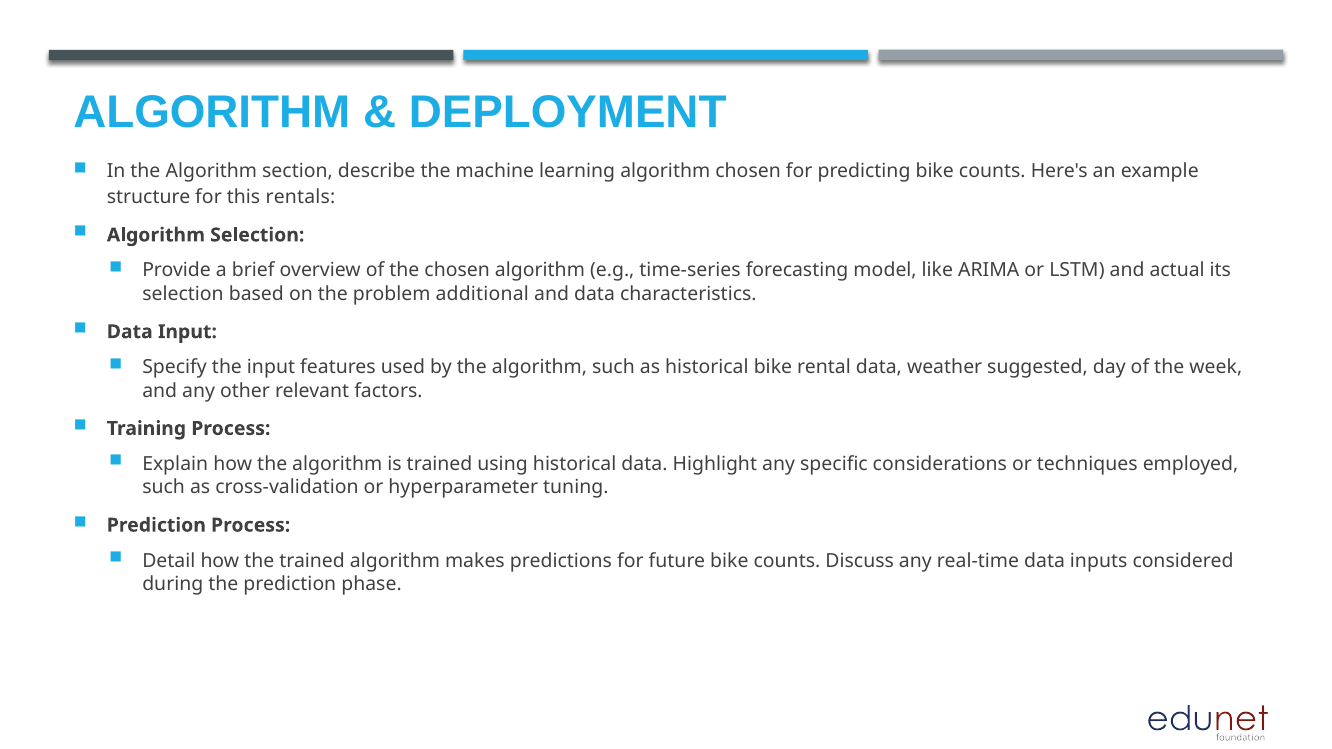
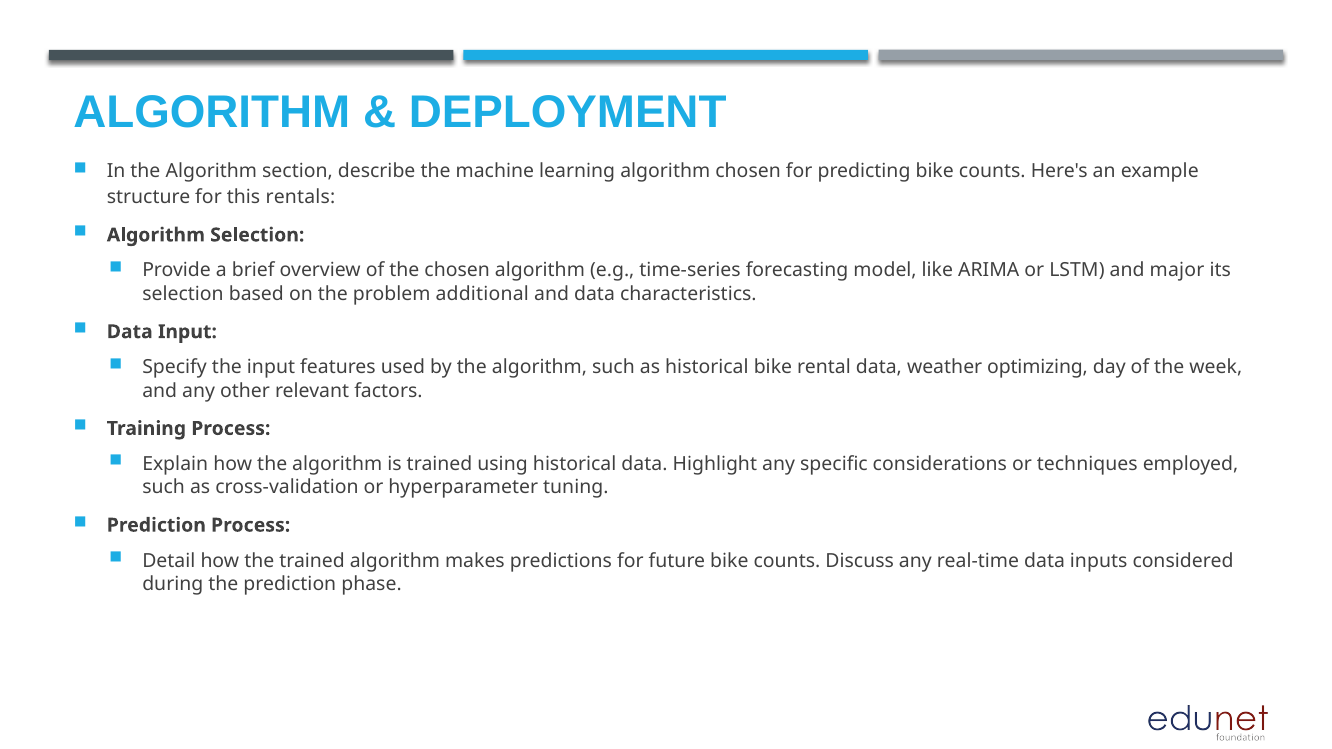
actual: actual -> major
suggested: suggested -> optimizing
